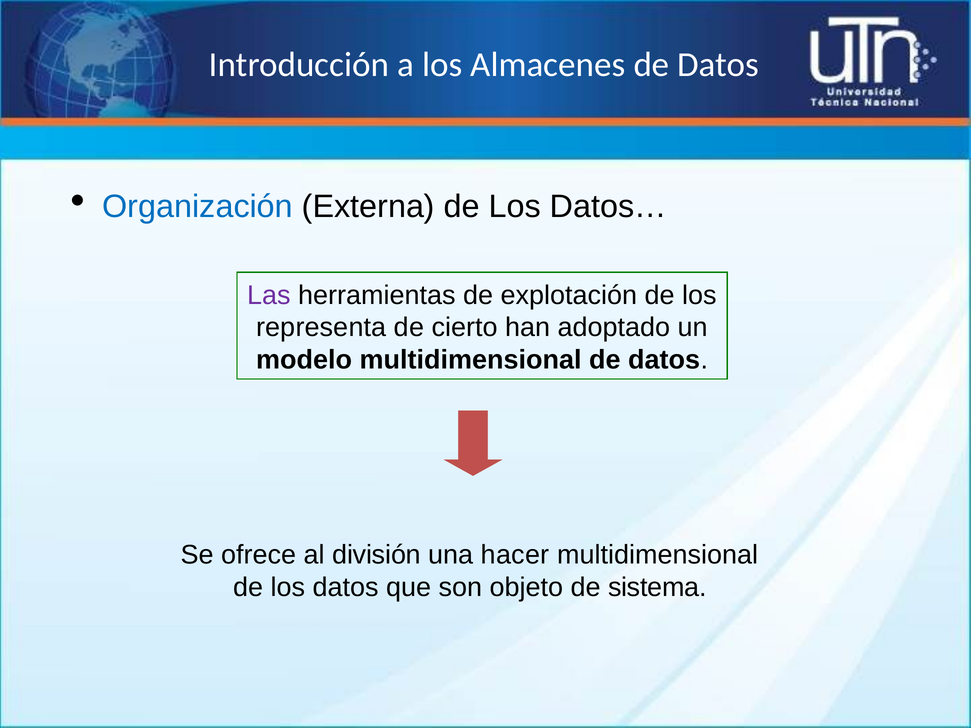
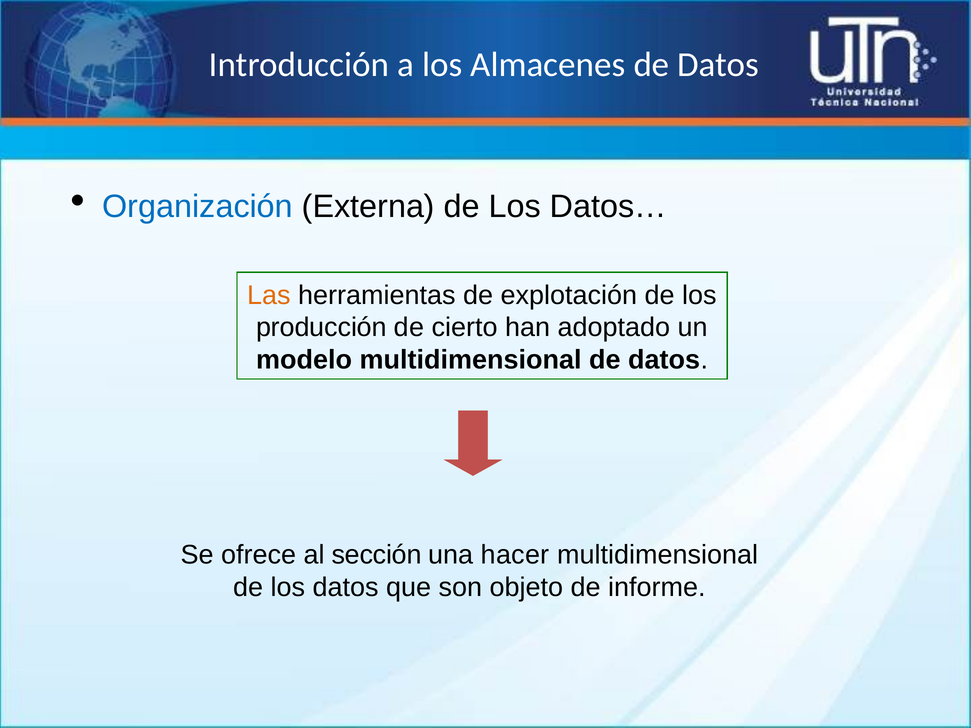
Las colour: purple -> orange
representa: representa -> producción
división: división -> sección
sistema: sistema -> informe
